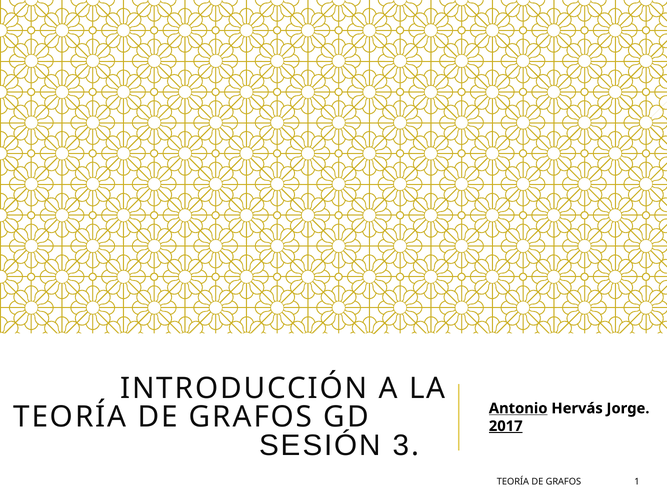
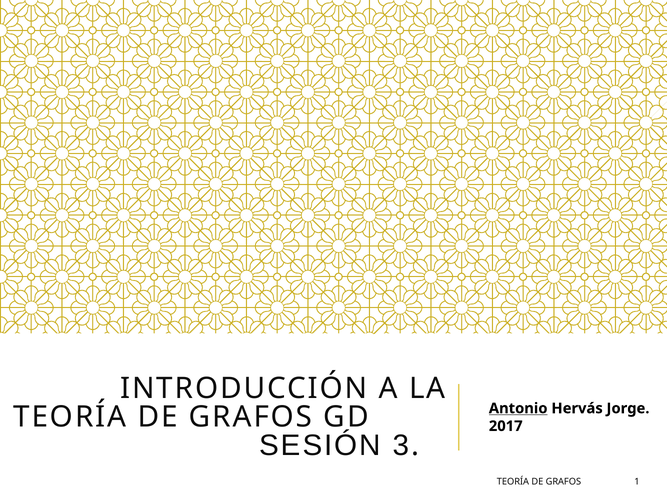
2017 underline: present -> none
